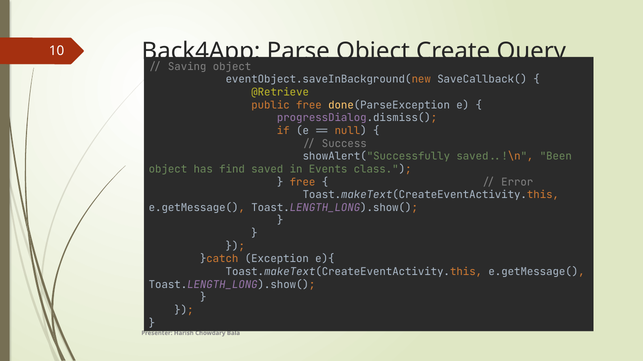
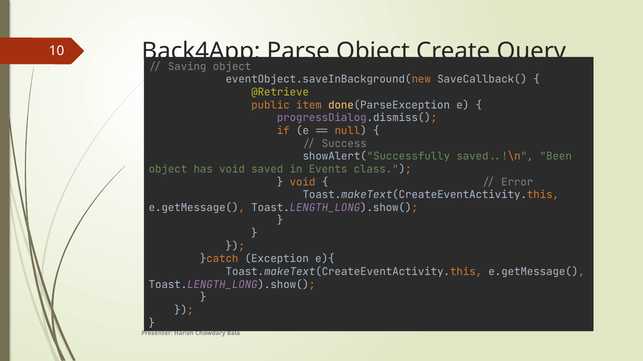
public free: free -> item
has find: find -> void
free at (303, 182): free -> void
